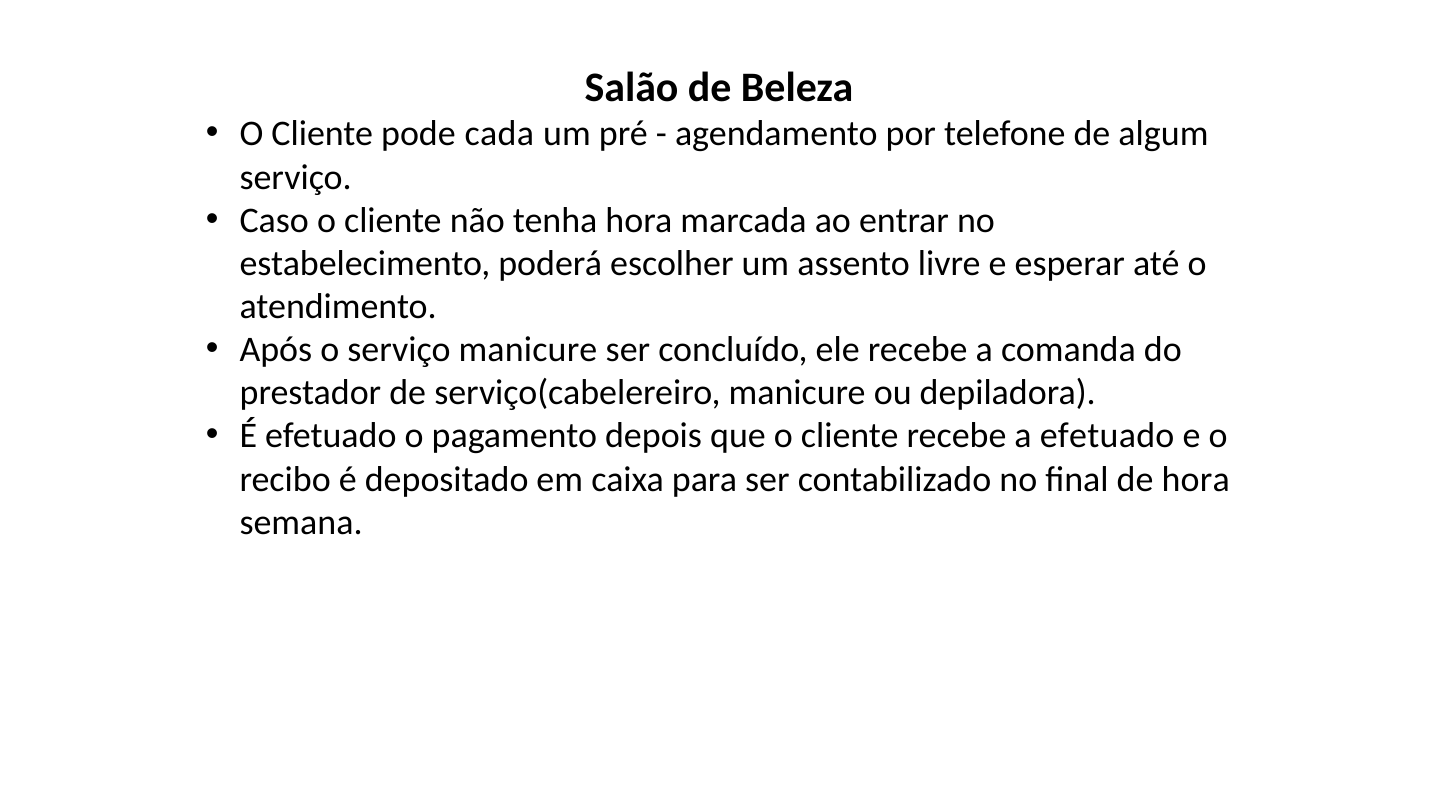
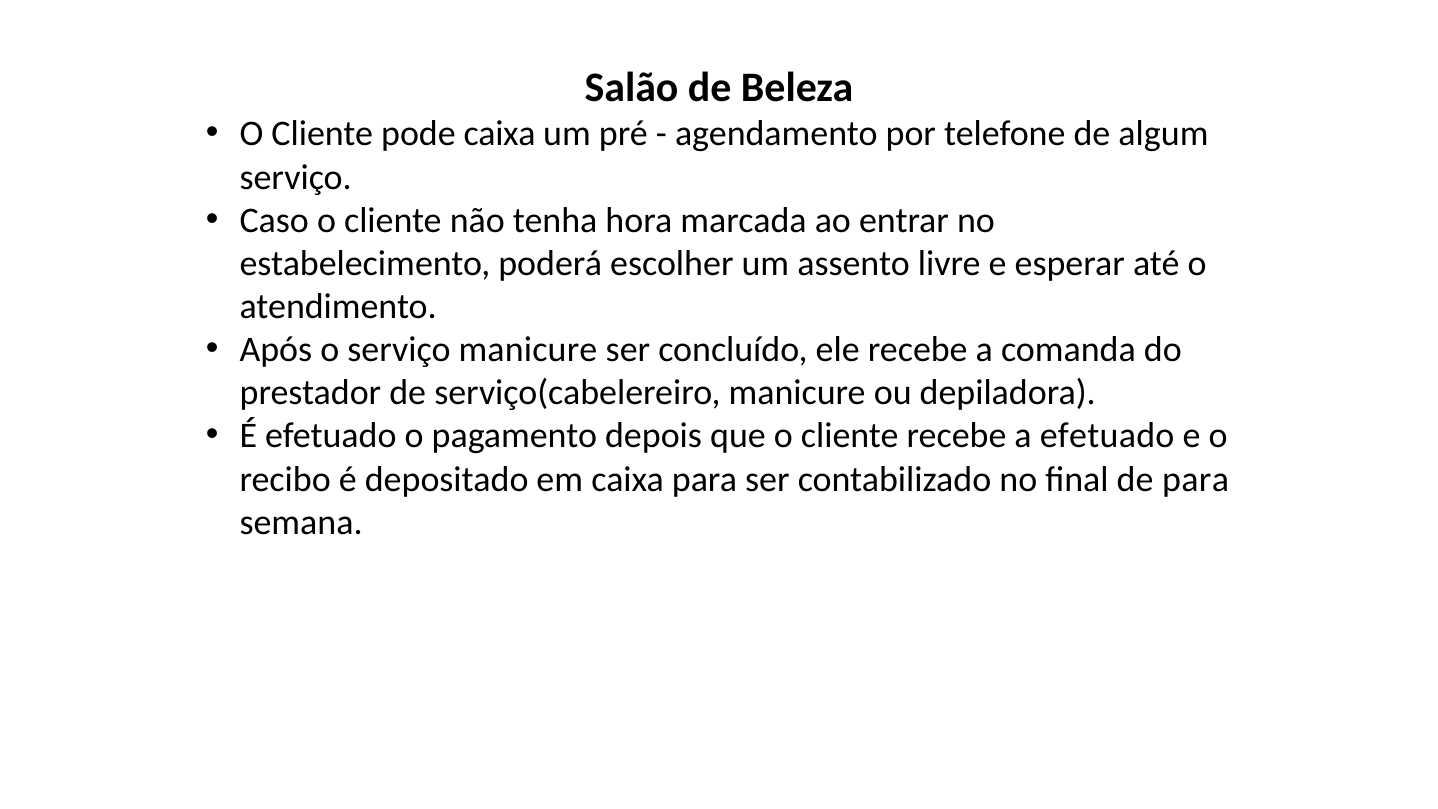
pode cada: cada -> caixa
de hora: hora -> para
